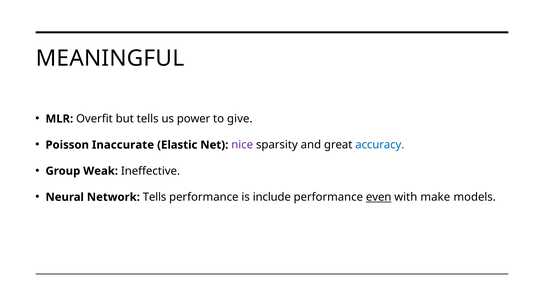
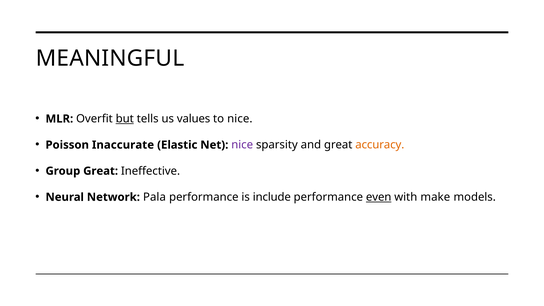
but underline: none -> present
power: power -> values
to give: give -> nice
accuracy colour: blue -> orange
Group Weak: Weak -> Great
Network Tells: Tells -> Pala
